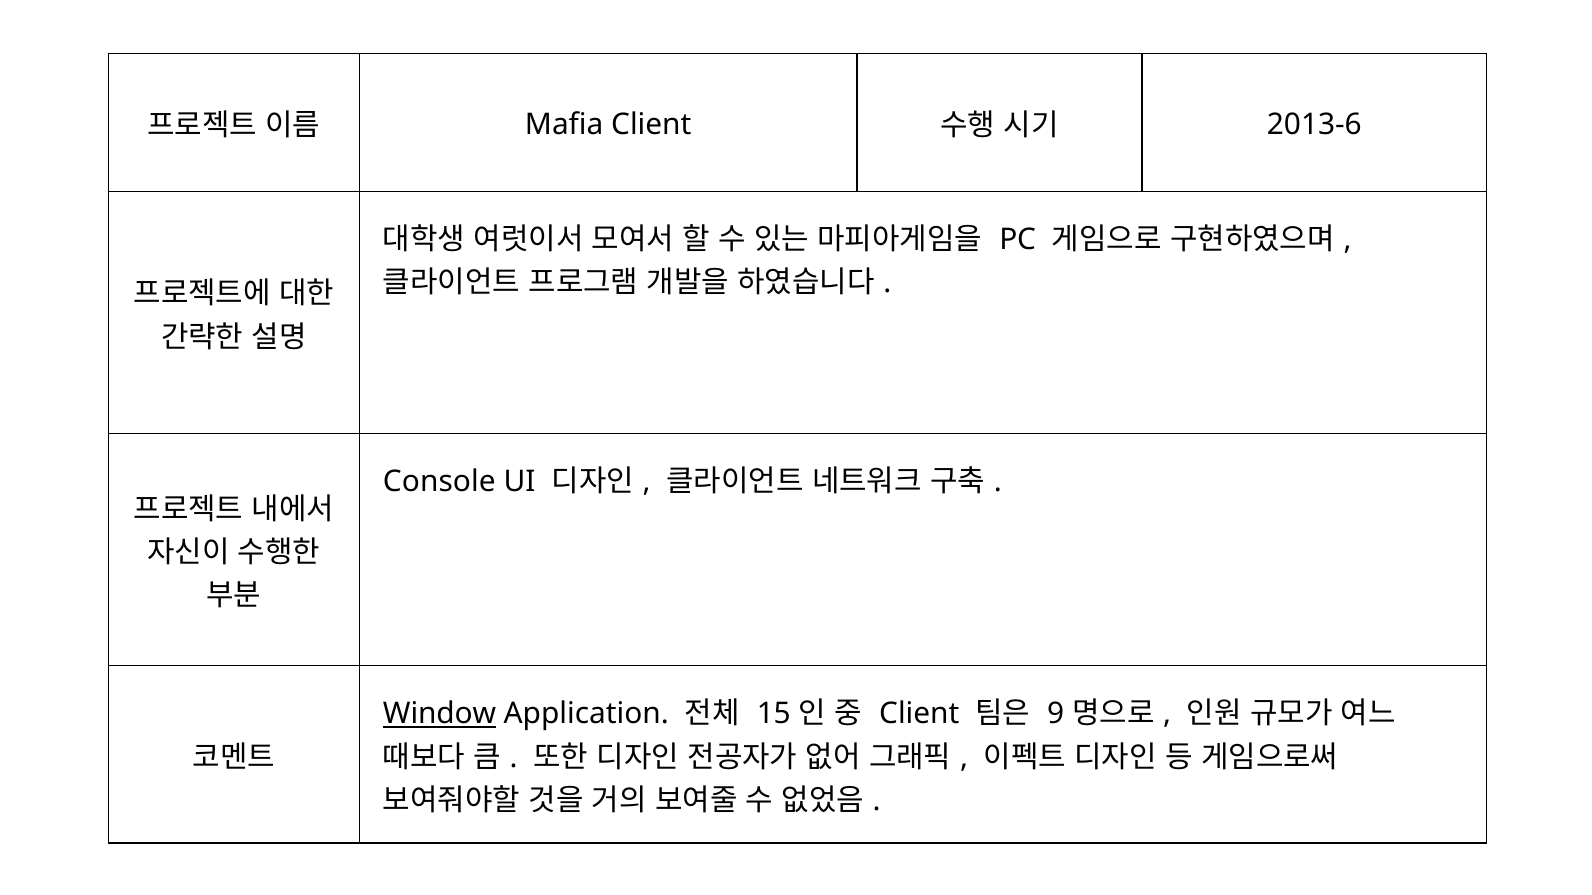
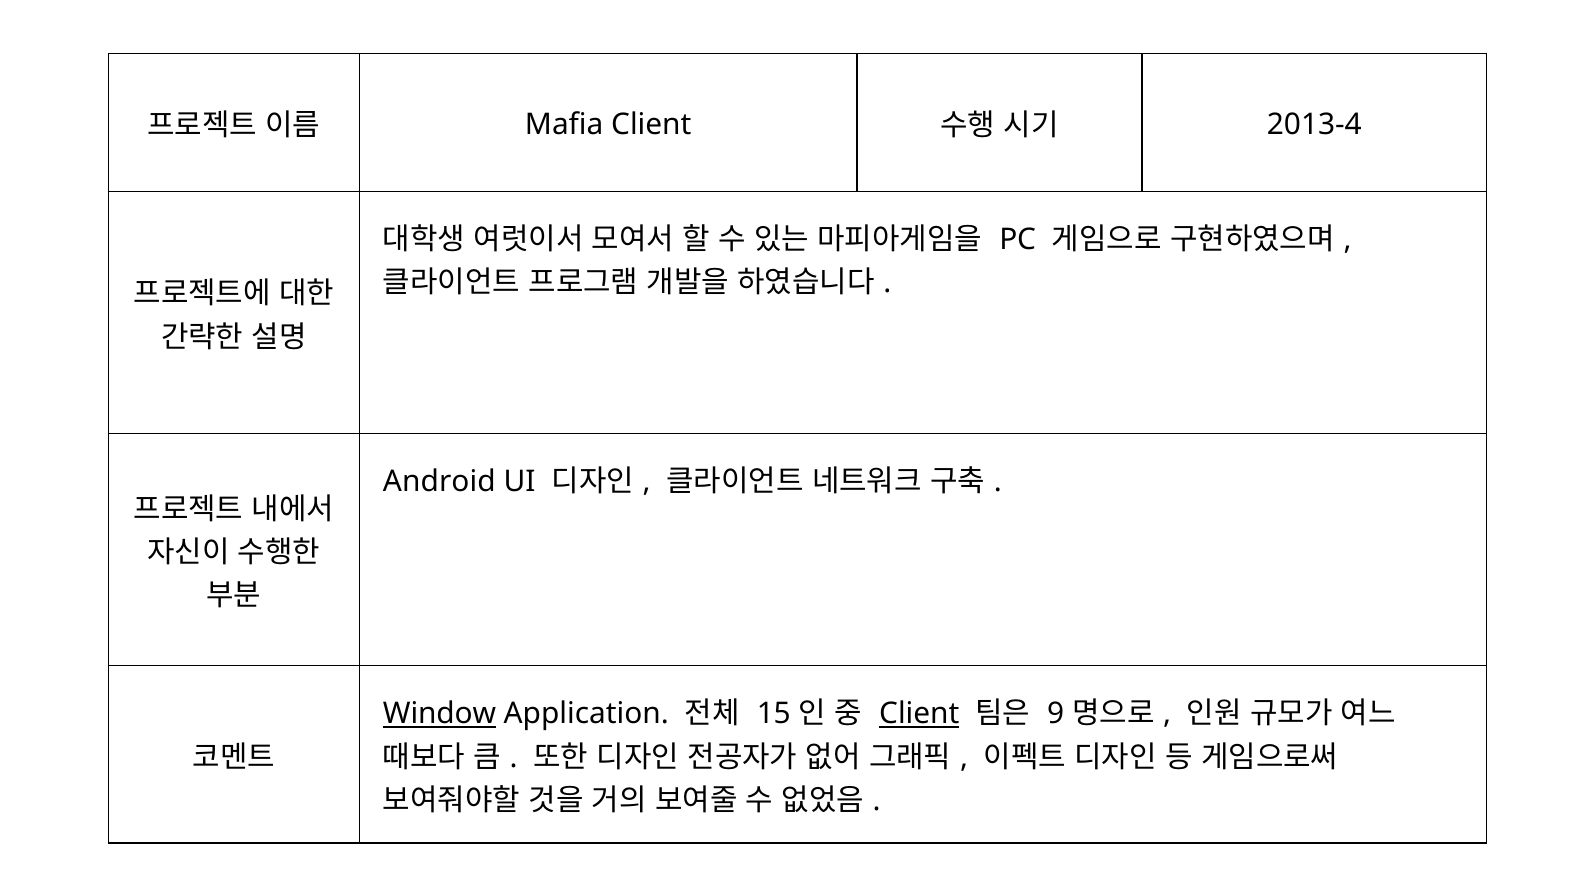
2013-6: 2013-6 -> 2013-4
Console: Console -> Android
Client at (919, 714) underline: none -> present
